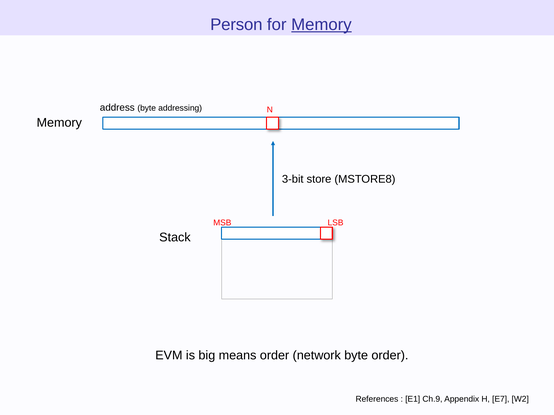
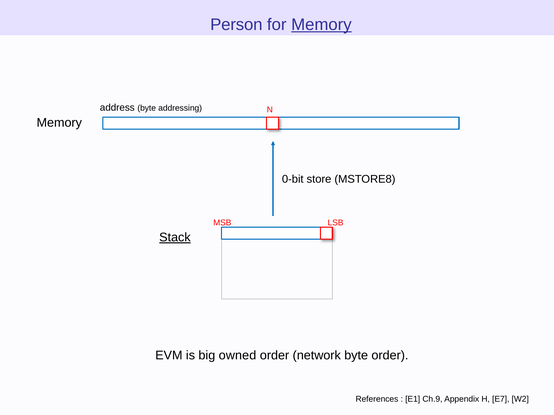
3-bit: 3-bit -> 0-bit
Stack underline: none -> present
means: means -> owned
